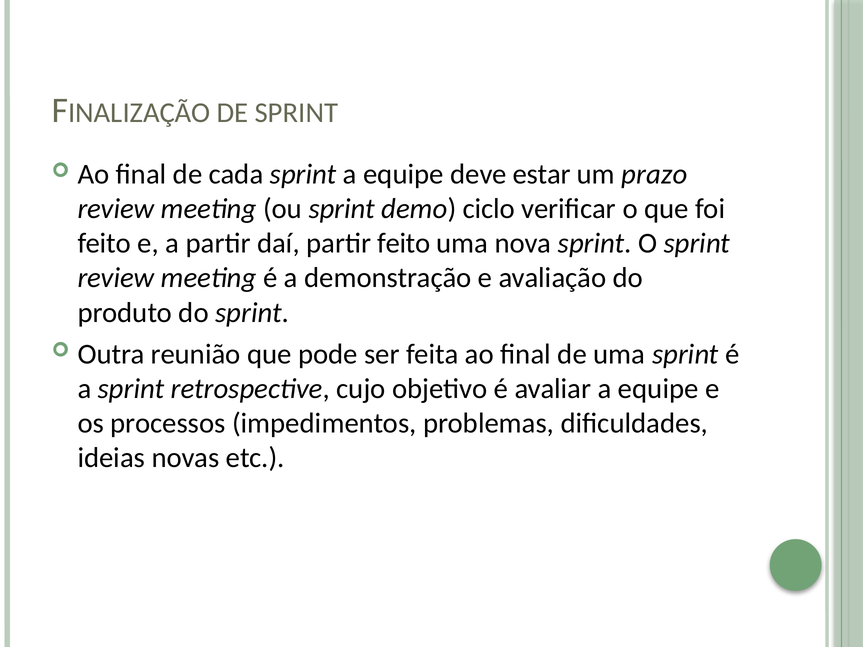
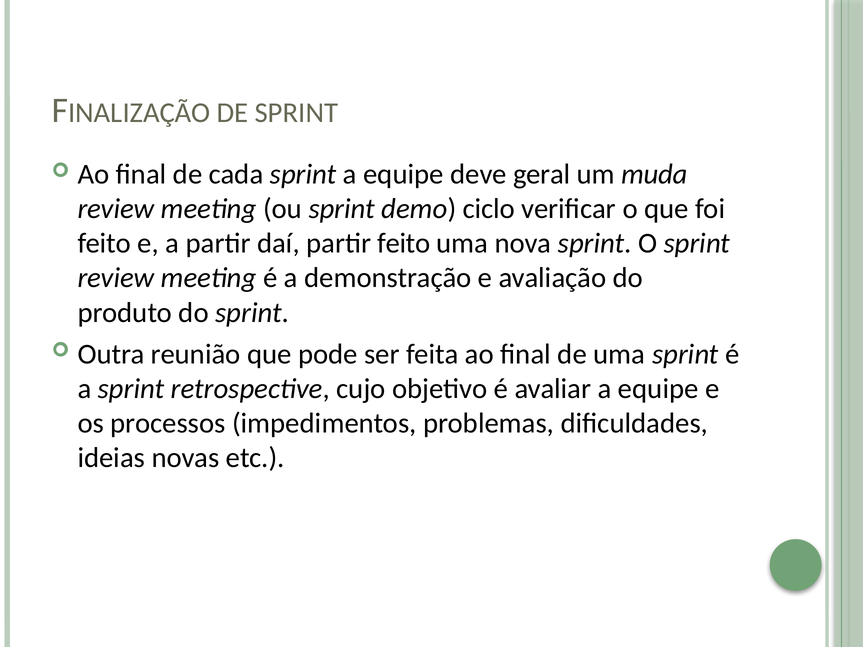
estar: estar -> geral
prazo: prazo -> muda
